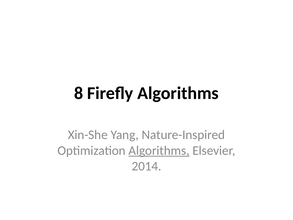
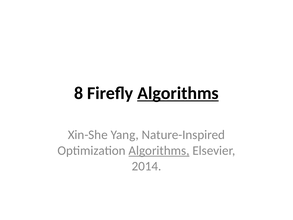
Algorithms at (178, 93) underline: none -> present
